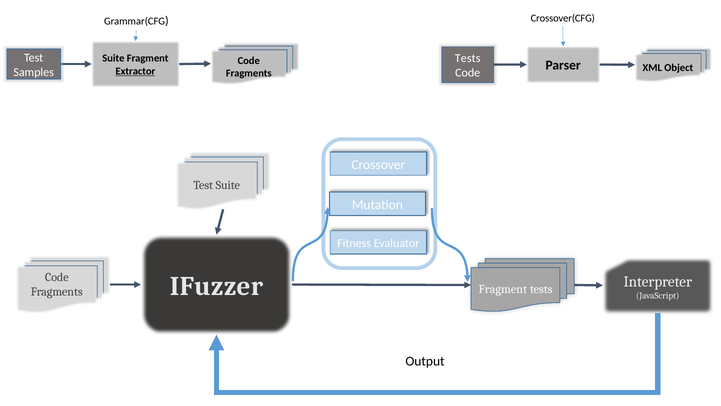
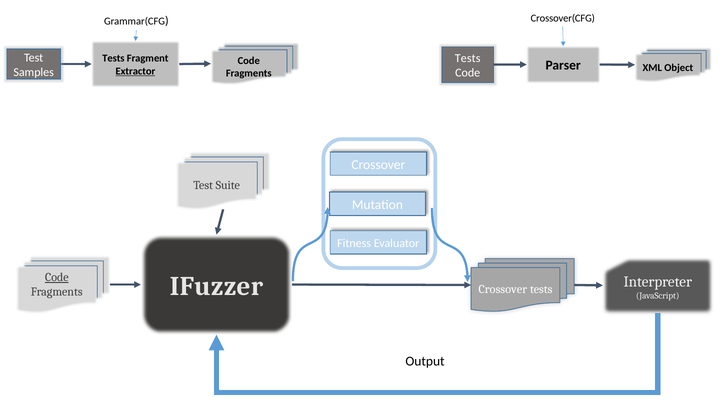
Suite at (113, 58): Suite -> Tests
Code at (57, 277) underline: none -> present
Fragment at (503, 289): Fragment -> Crossover
